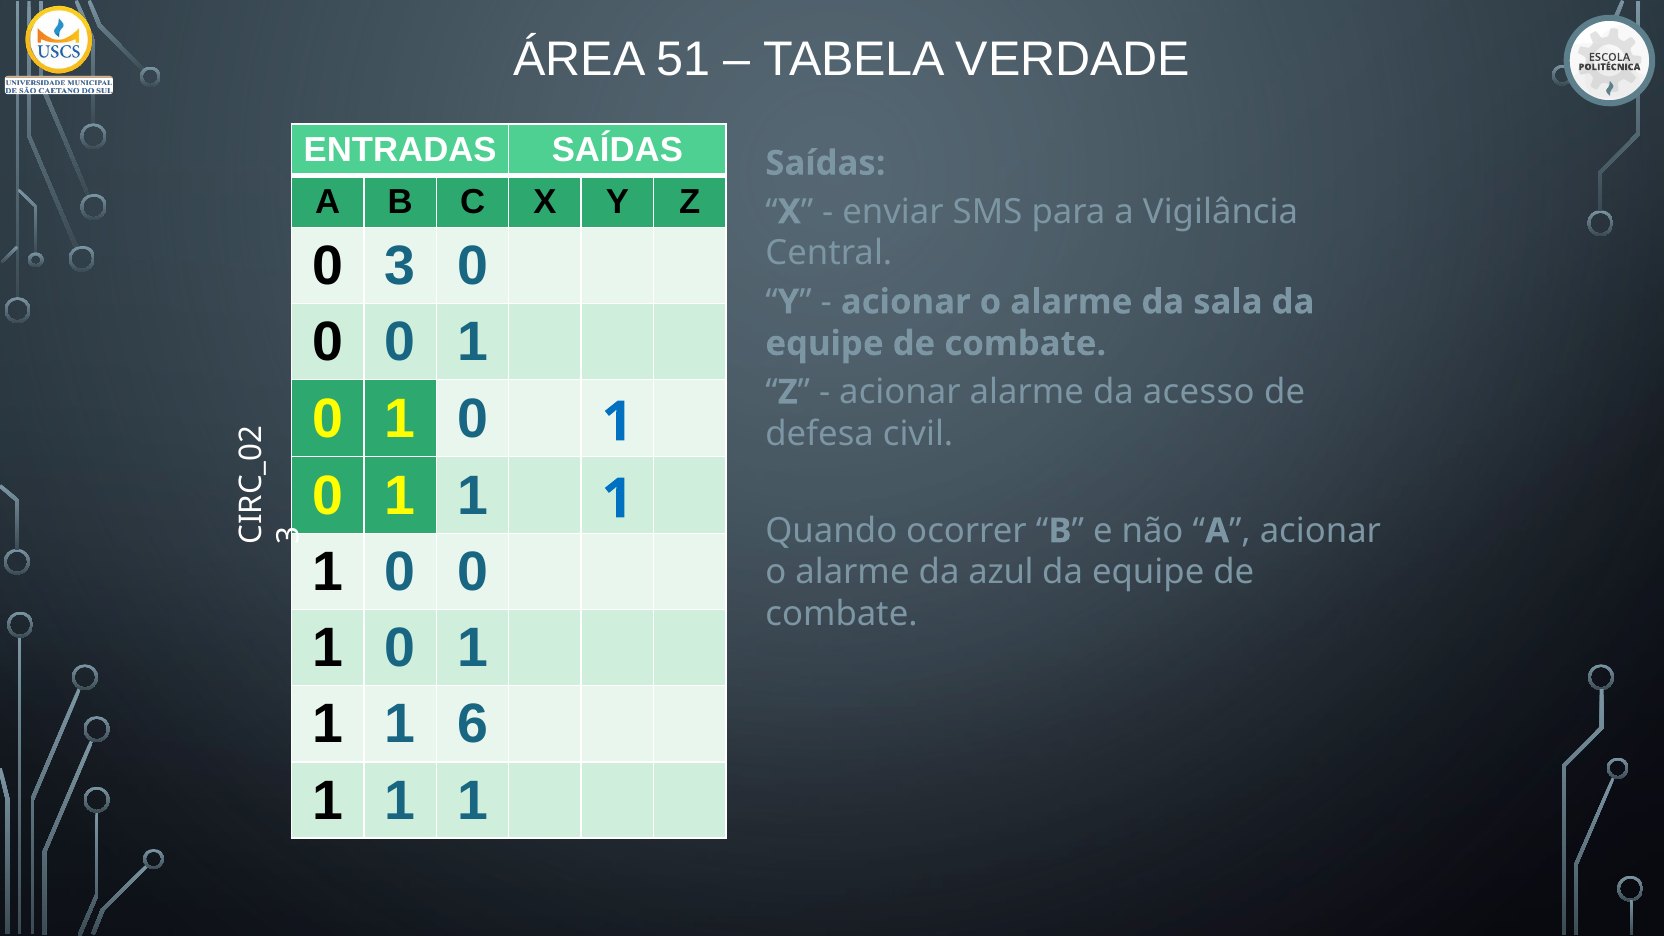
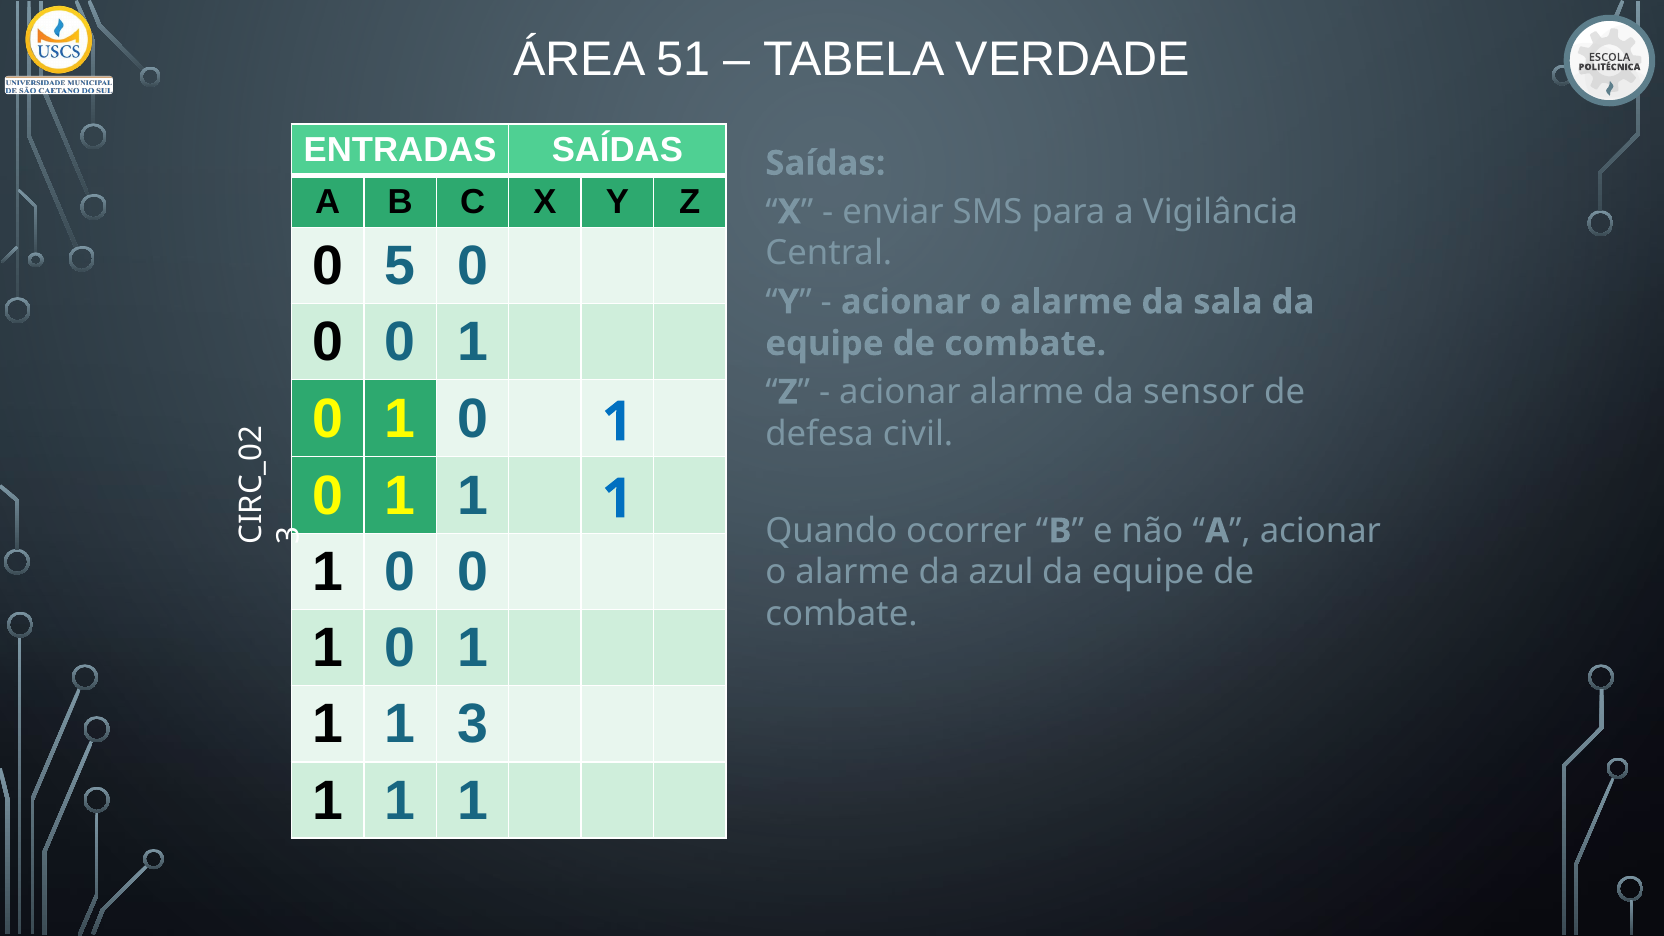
0 3: 3 -> 5
acesso: acesso -> sensor
1 6: 6 -> 3
